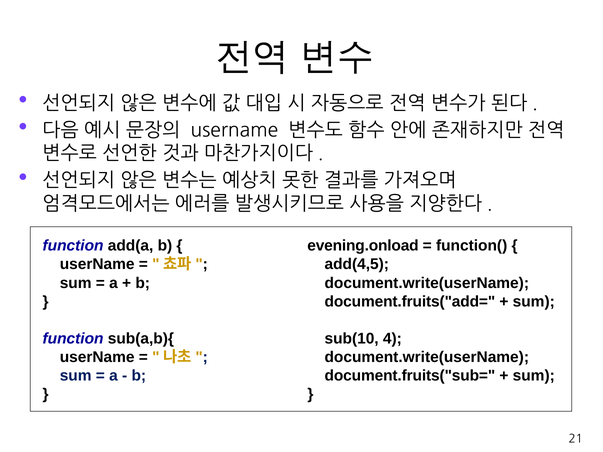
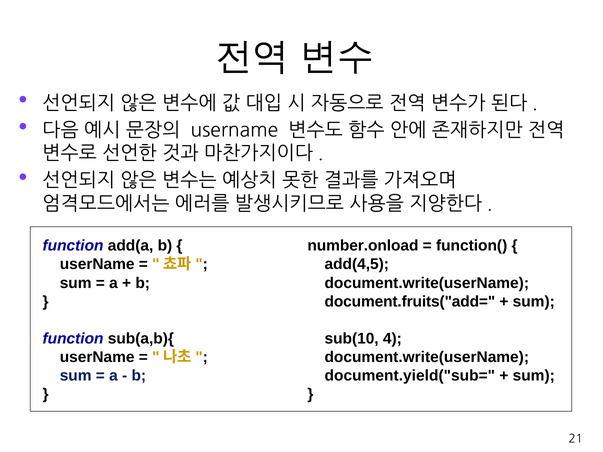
evening.onload: evening.onload -> number.onload
document.fruits("sub=: document.fruits("sub= -> document.yield("sub=
